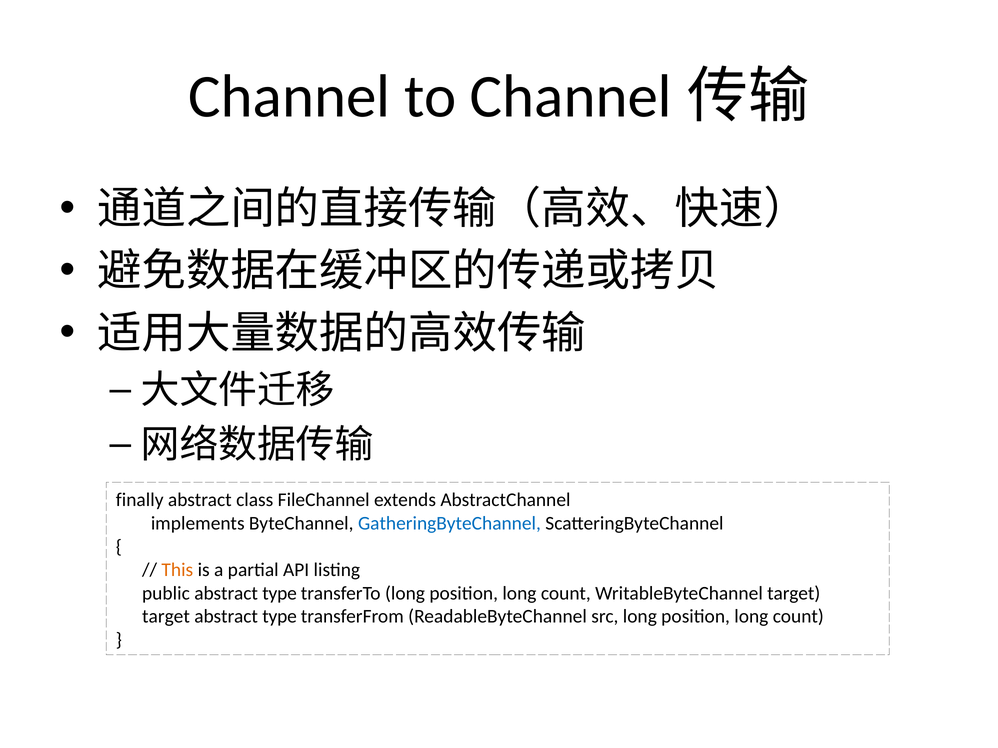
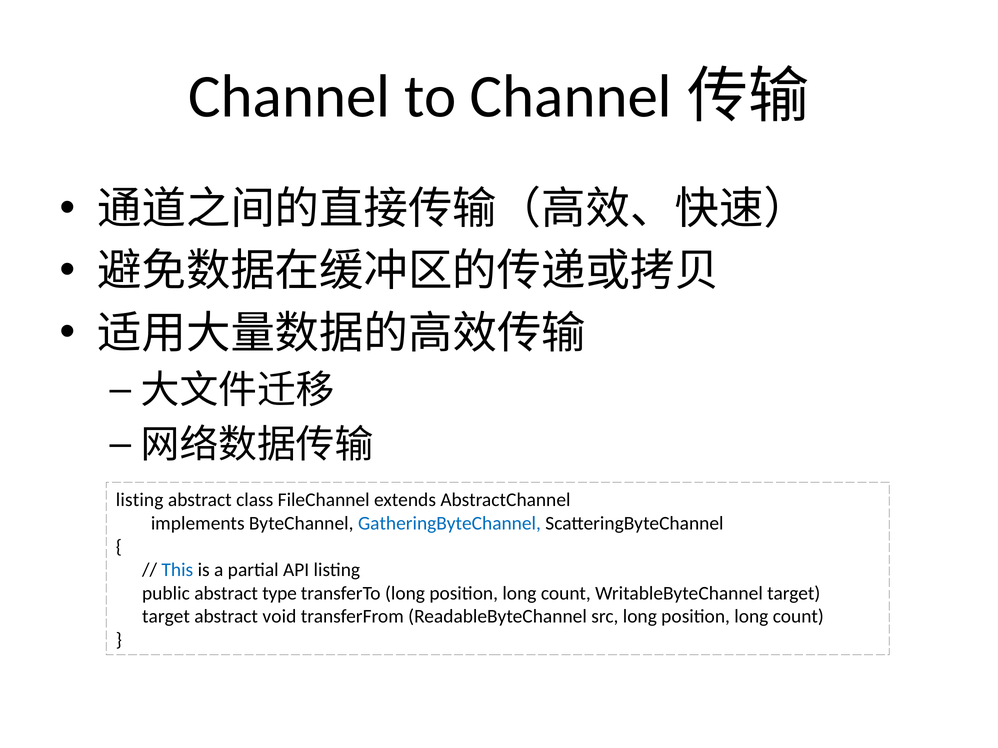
finally at (140, 500): finally -> listing
This colour: orange -> blue
type at (280, 617): type -> void
